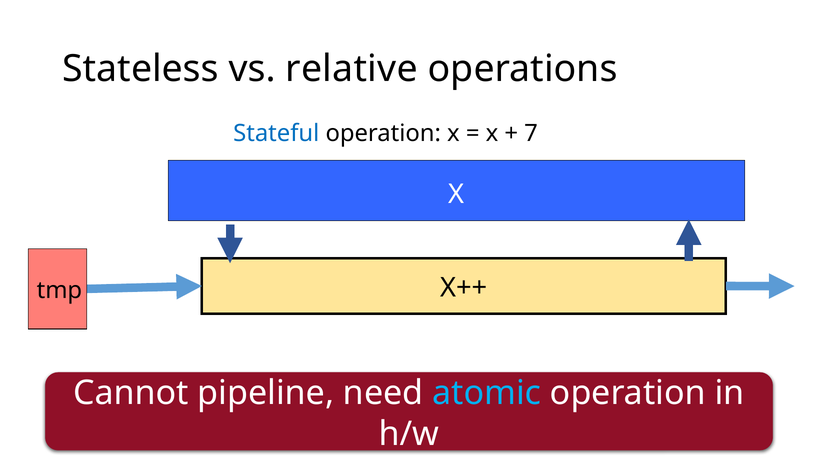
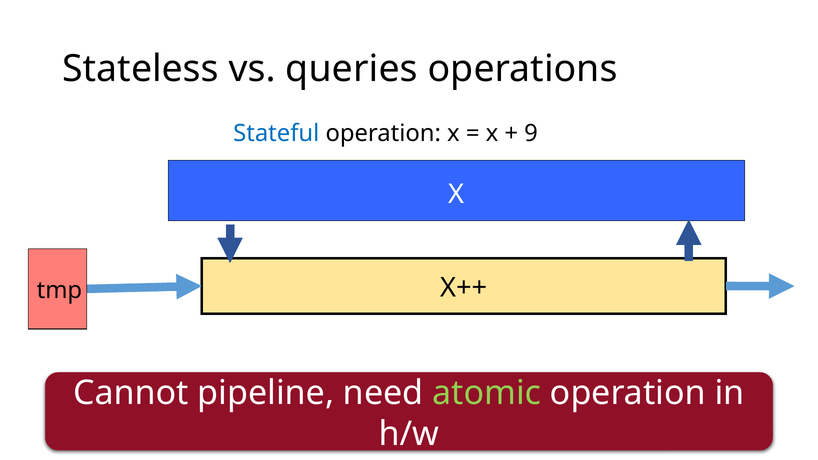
relative: relative -> queries
7: 7 -> 9
atomic colour: light blue -> light green
